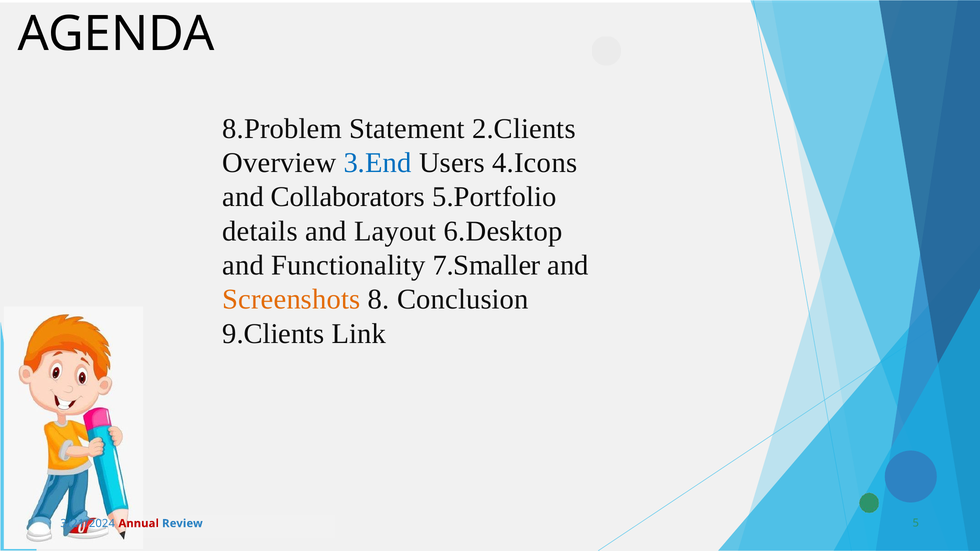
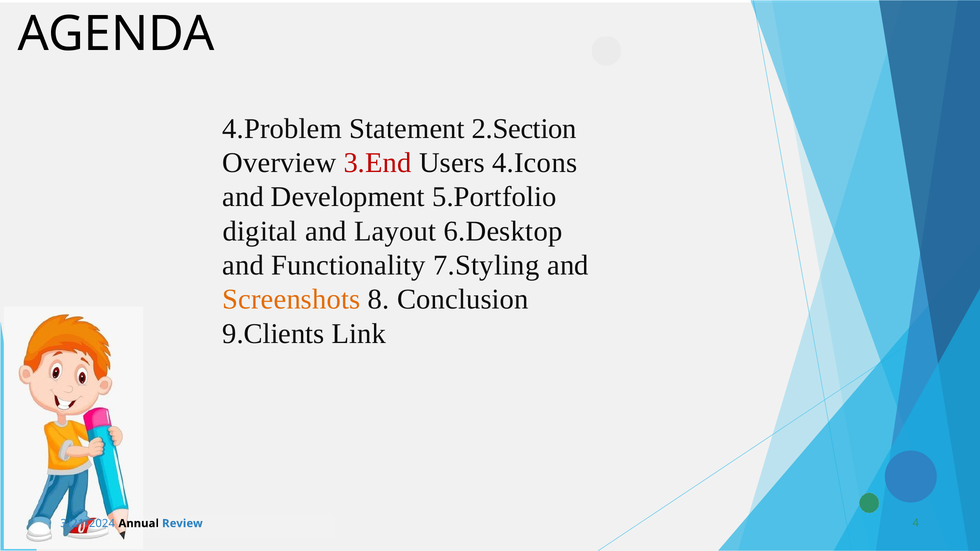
8.Problem: 8.Problem -> 4.Problem
2.Clients: 2.Clients -> 2.Section
3.End colour: blue -> red
Collaborators: Collaborators -> Development
details: details -> digital
7.Smaller: 7.Smaller -> 7.Styling
Annual colour: red -> black
5: 5 -> 4
